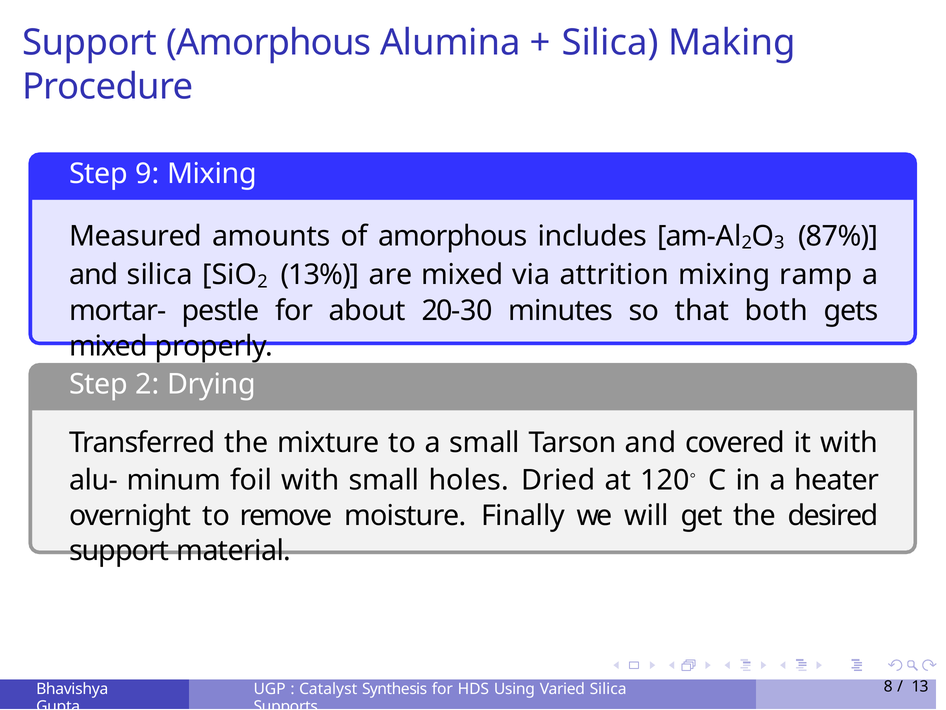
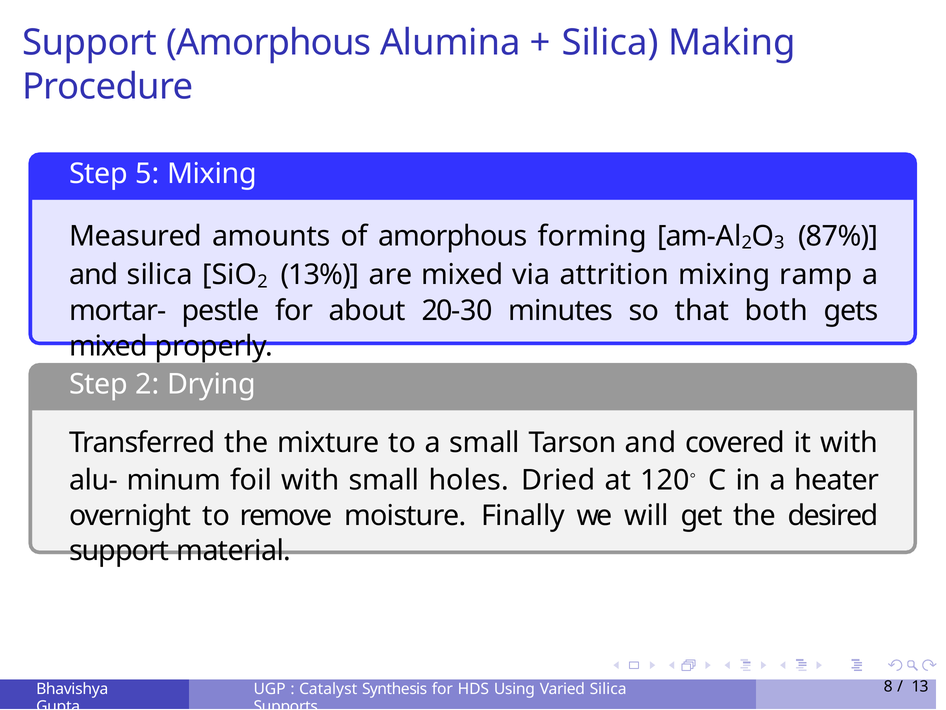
9: 9 -> 5
includes: includes -> forming
